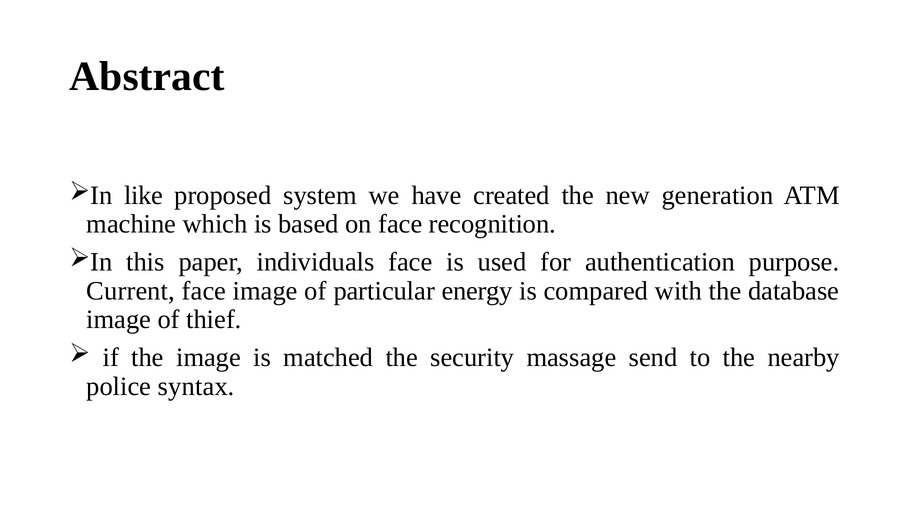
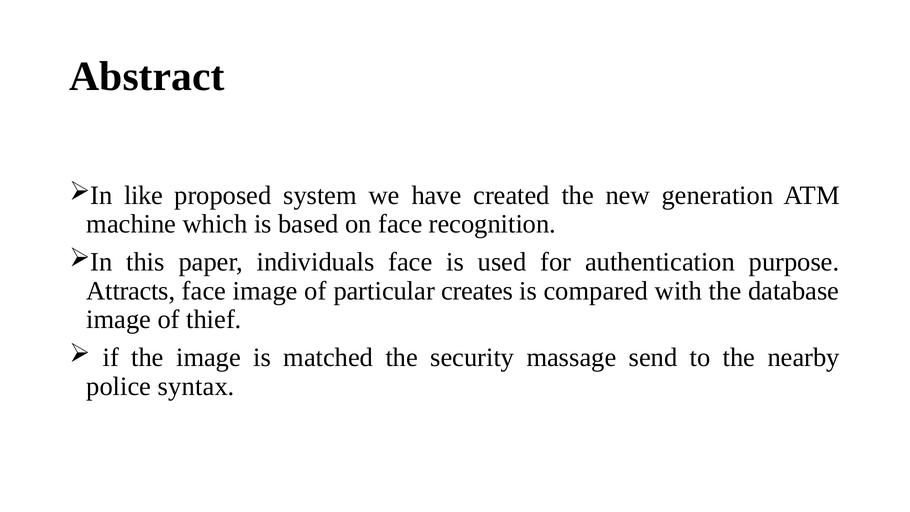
Current: Current -> Attracts
energy: energy -> creates
